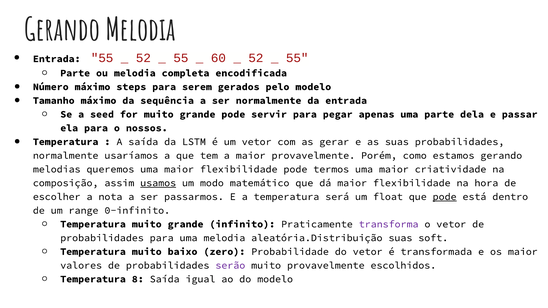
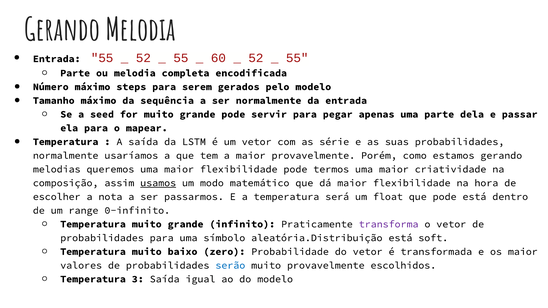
nossos: nossos -> mapear
gerar: gerar -> série
pode at (445, 197) underline: present -> none
uma melodia: melodia -> símbolo
aleatória.Distribuição suas: suas -> está
serão colour: purple -> blue
8: 8 -> 3
